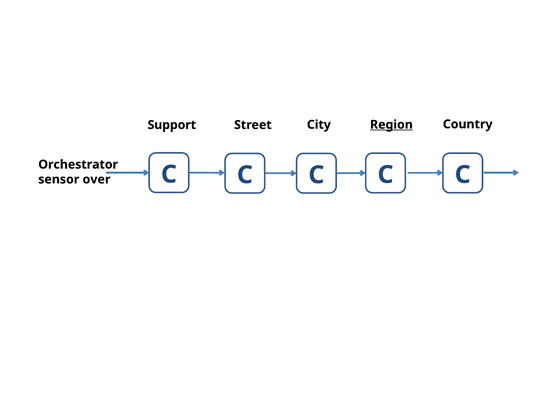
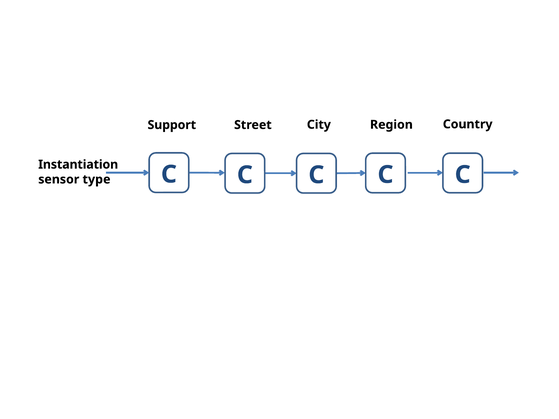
Region underline: present -> none
Orchestrator: Orchestrator -> Instantiation
over: over -> type
